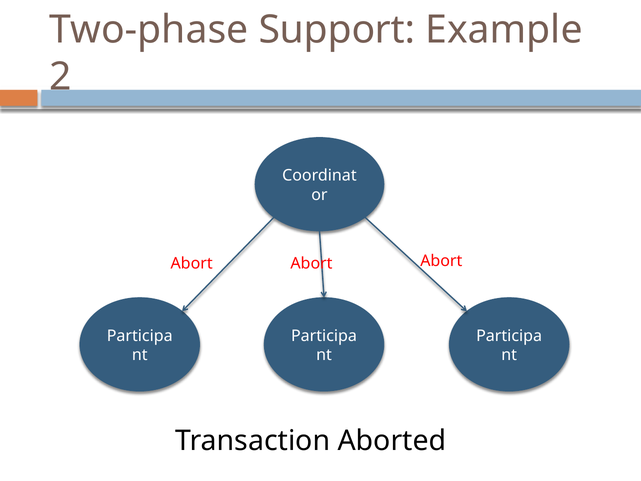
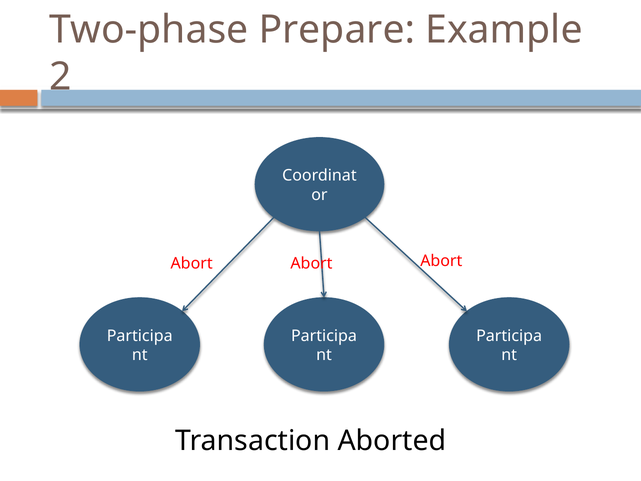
Support: Support -> Prepare
